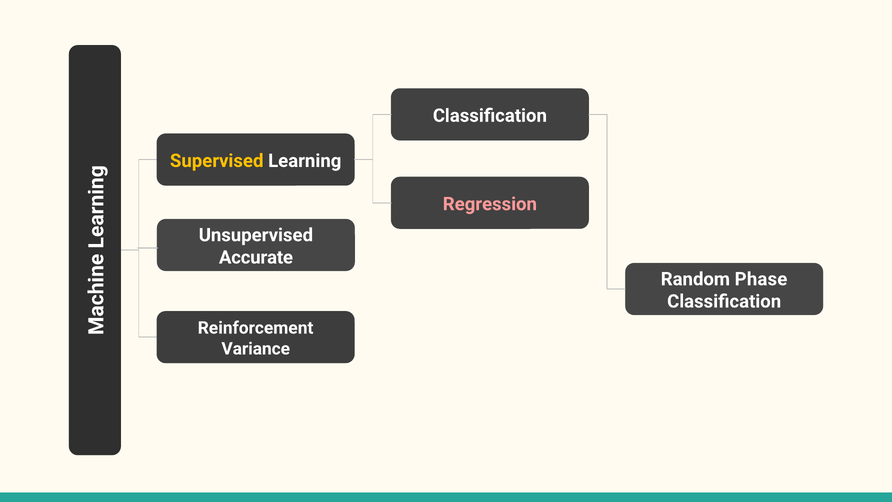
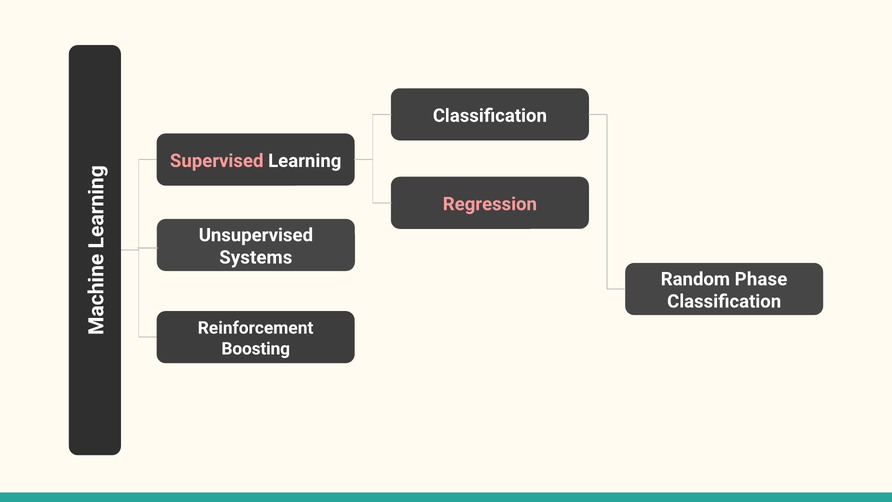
Supervised colour: yellow -> pink
Accurate: Accurate -> Systems
Variance: Variance -> Boosting
